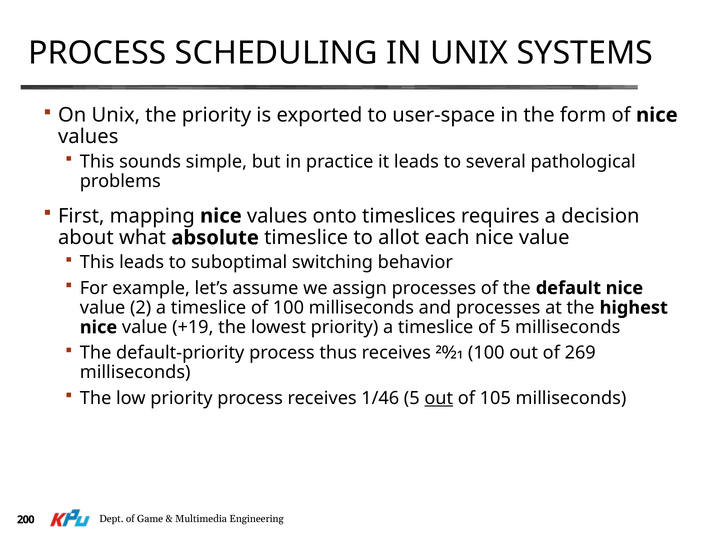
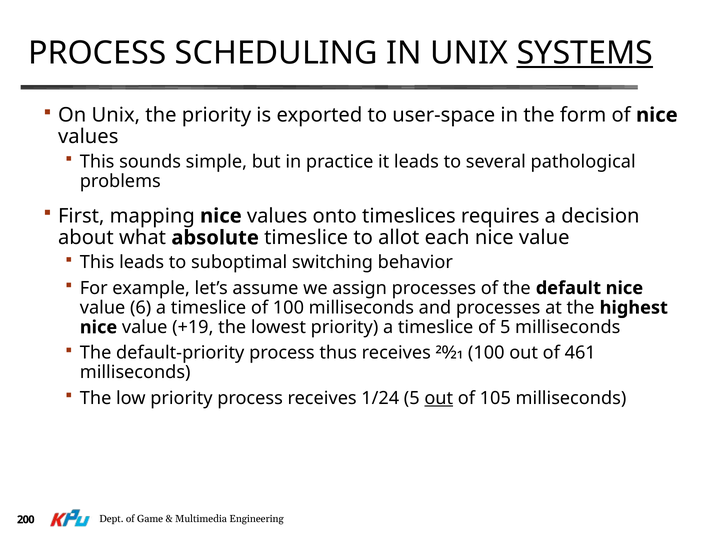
SYSTEMS underline: none -> present
2: 2 -> 6
269: 269 -> 461
1/46: 1/46 -> 1/24
